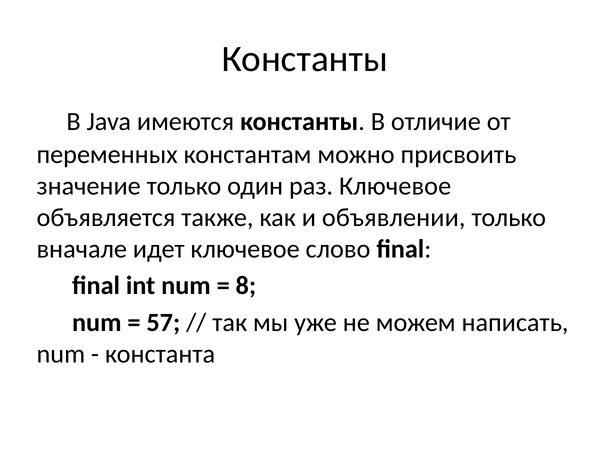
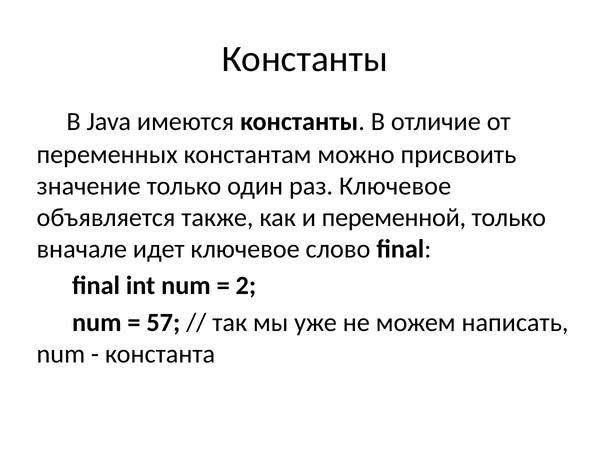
объявлении: объявлении -> переменной
8: 8 -> 2
